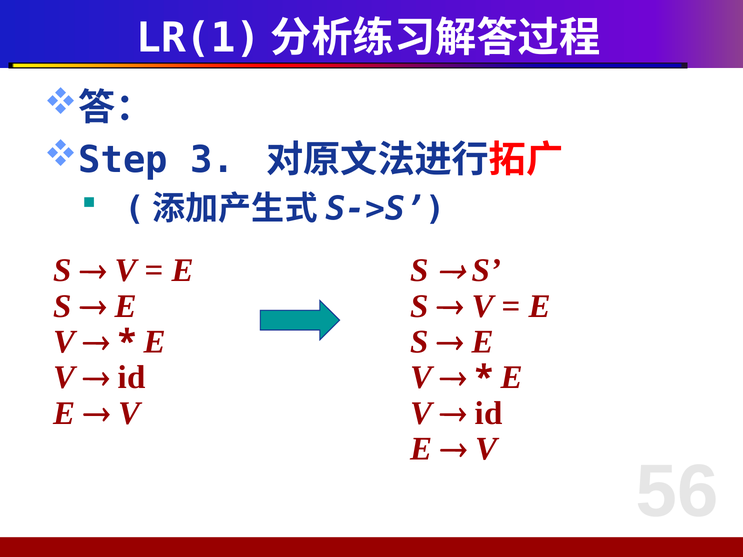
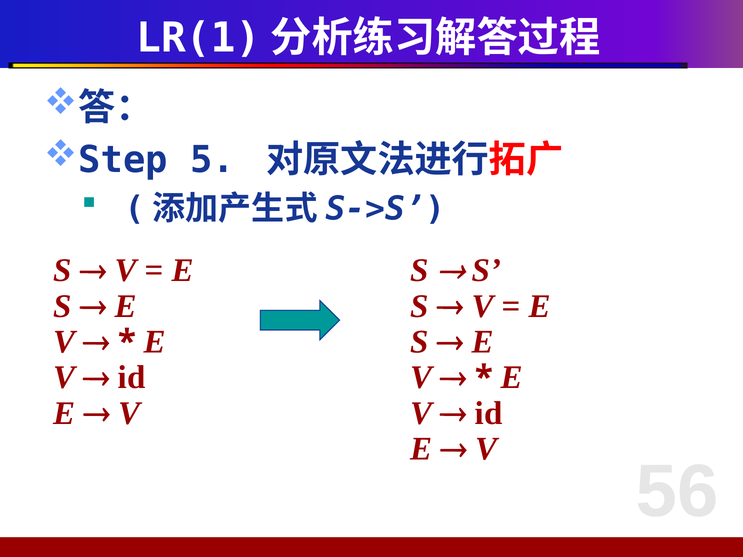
3: 3 -> 5
